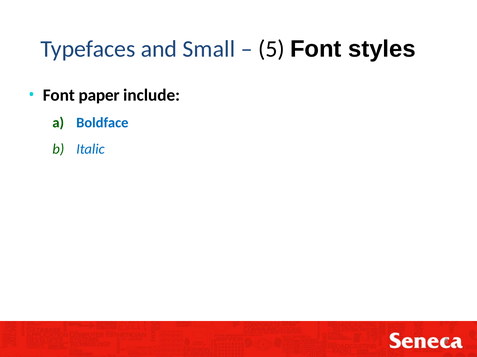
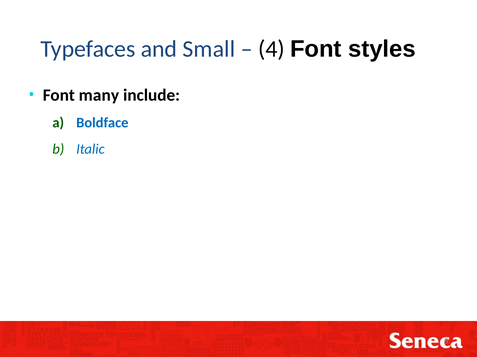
5: 5 -> 4
paper: paper -> many
